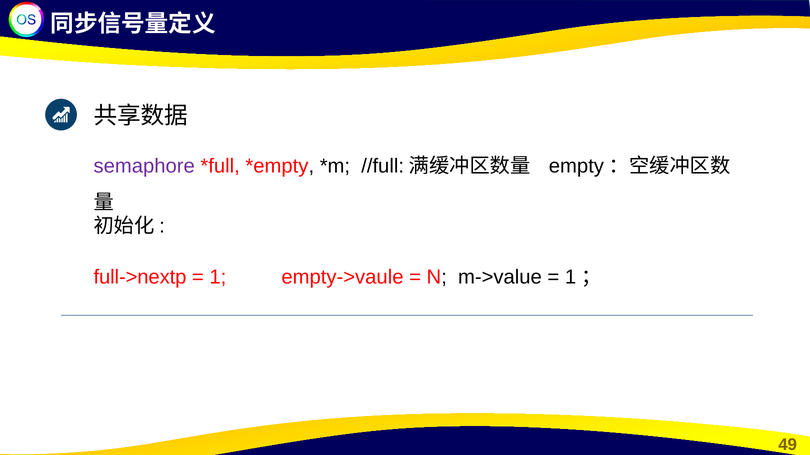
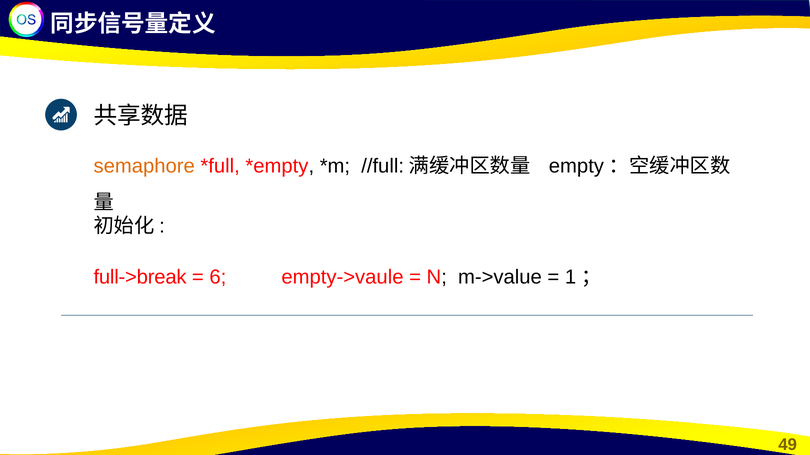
semaphore colour: purple -> orange
full->nextp: full->nextp -> full->break
1: 1 -> 6
